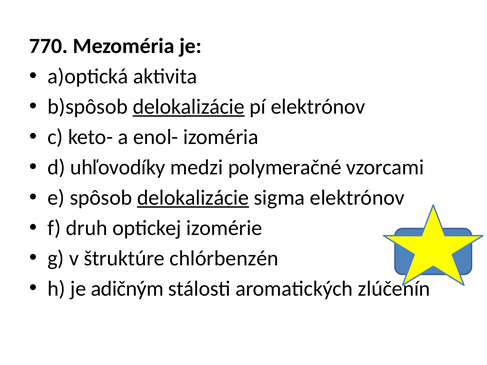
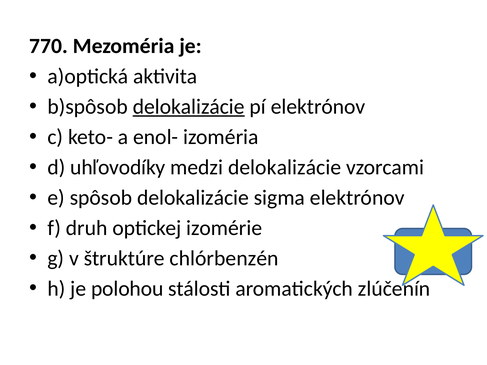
medzi polymeračné: polymeračné -> delokalizácie
delokalizácie at (193, 198) underline: present -> none
adičným: adičným -> polohou
